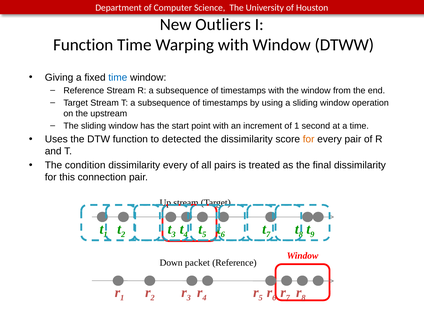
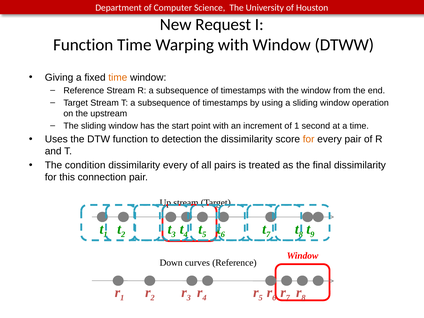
Outliers: Outliers -> Request
time at (118, 78) colour: blue -> orange
detected: detected -> detection
packet: packet -> curves
